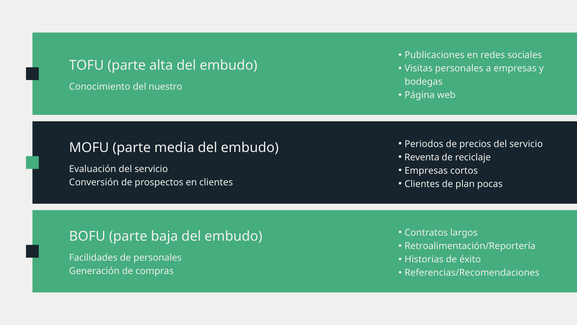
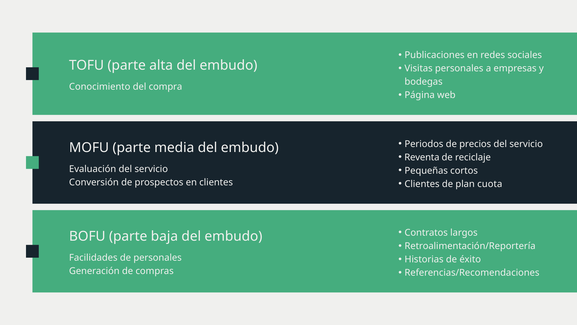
nuestro: nuestro -> compra
Empresas at (426, 170): Empresas -> Pequeñas
pocas: pocas -> cuota
